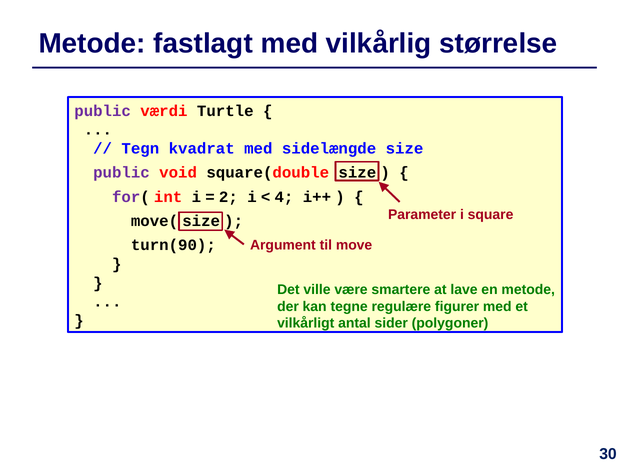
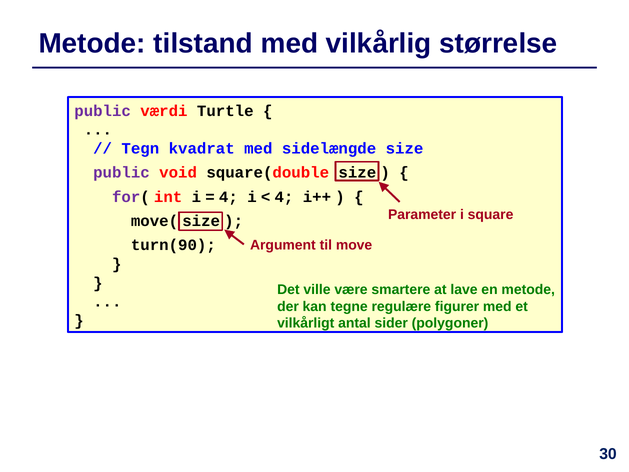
fastlagt: fastlagt -> tilstand
2 at (228, 197): 2 -> 4
